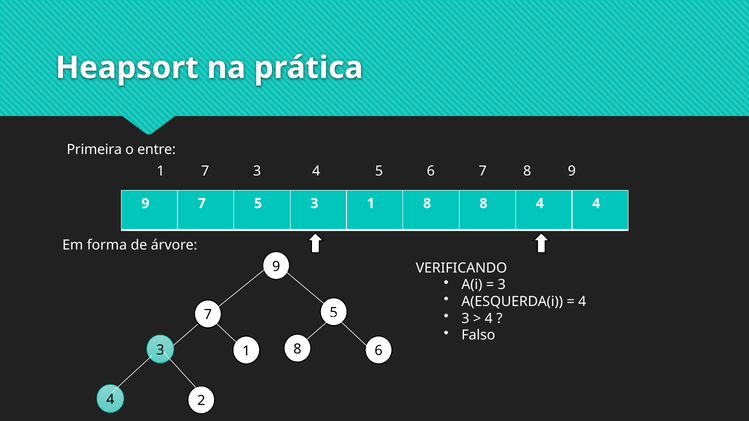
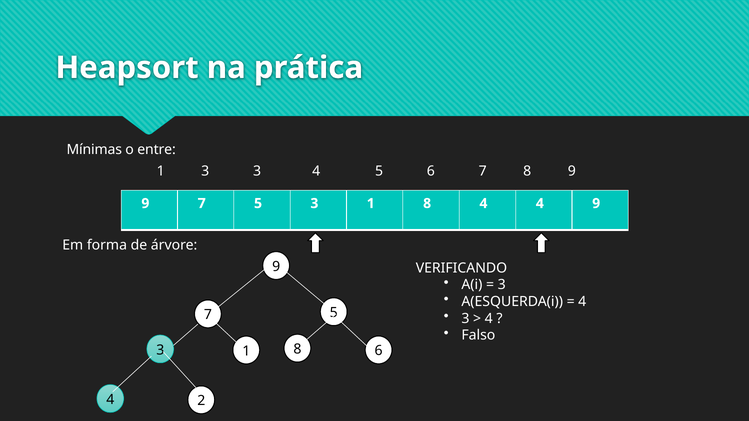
Primeira: Primeira -> Mínimas
1 7: 7 -> 3
8 8: 8 -> 4
4 4: 4 -> 9
